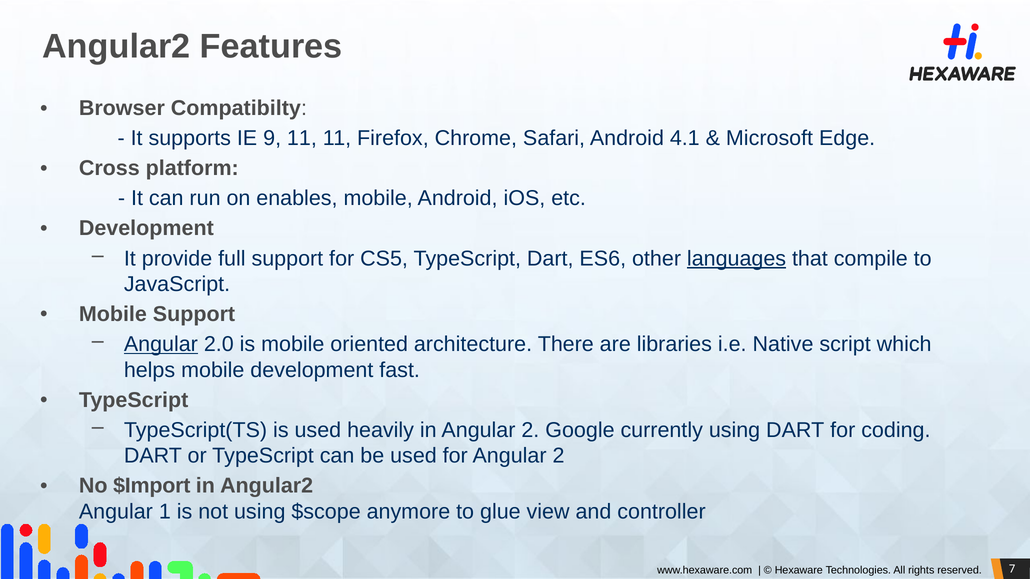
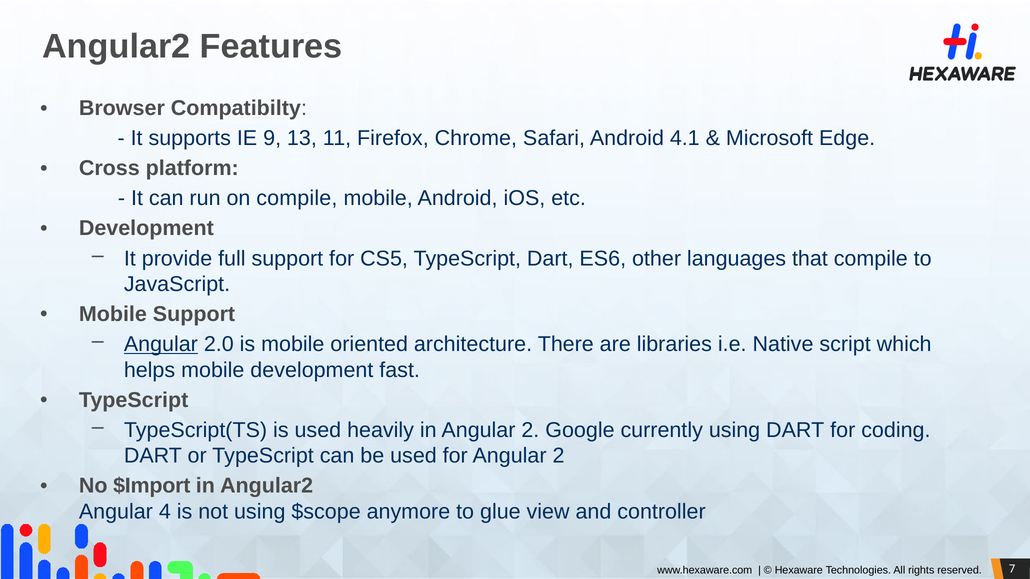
9 11: 11 -> 13
on enables: enables -> compile
languages underline: present -> none
1: 1 -> 4
